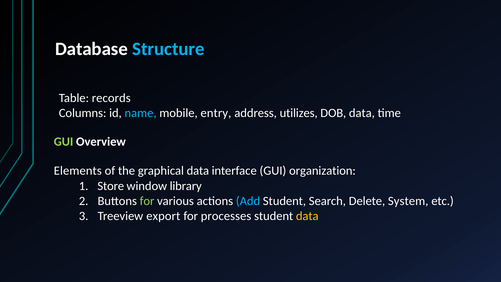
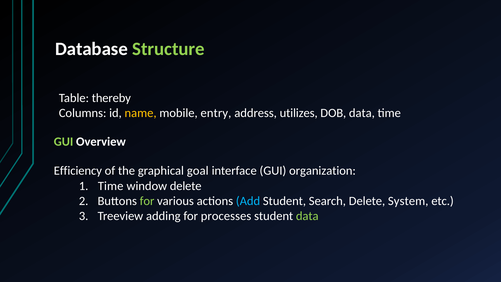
Structure colour: light blue -> light green
records: records -> thereby
name colour: light blue -> yellow
Elements: Elements -> Efficiency
graphical data: data -> goal
Store at (111, 186): Store -> Time
window library: library -> delete
export: export -> adding
data at (307, 216) colour: yellow -> light green
